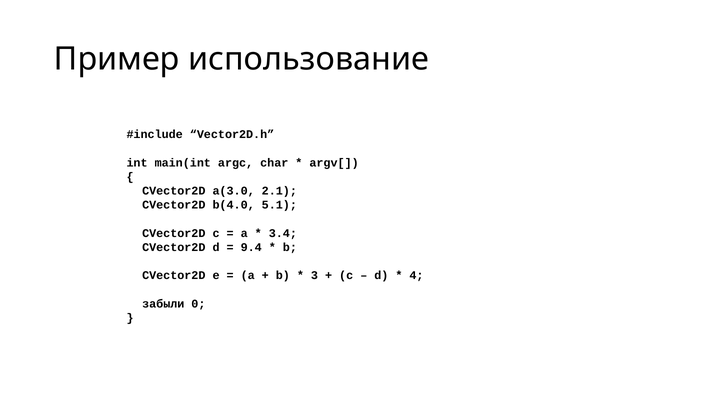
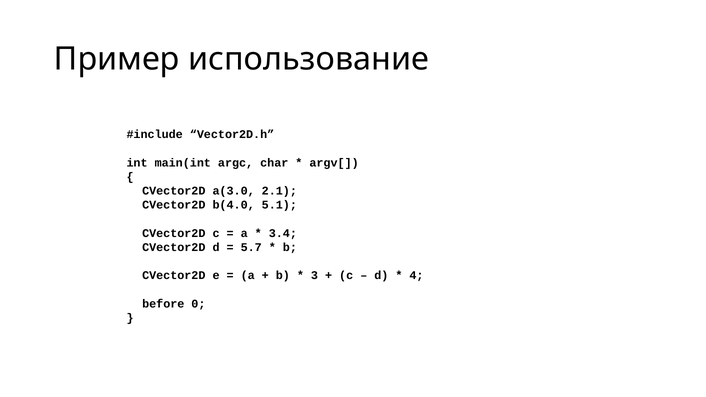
9.4: 9.4 -> 5.7
забыли: забыли -> before
